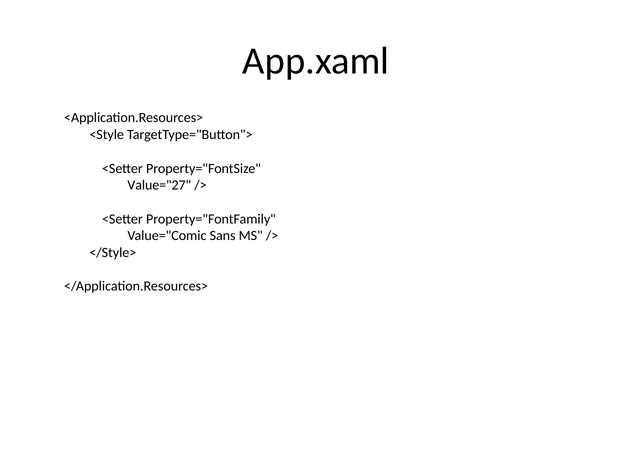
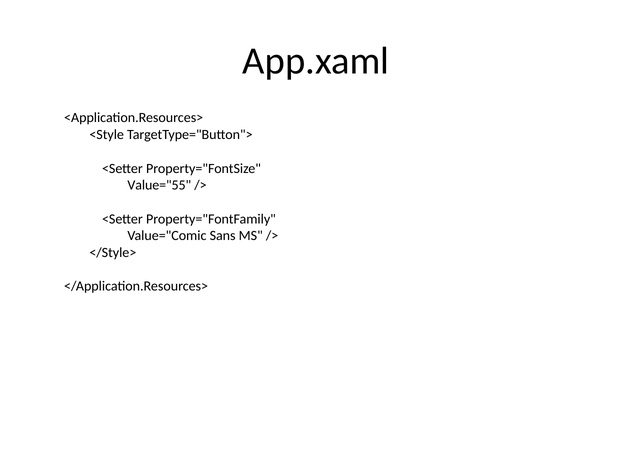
Value="27: Value="27 -> Value="55
